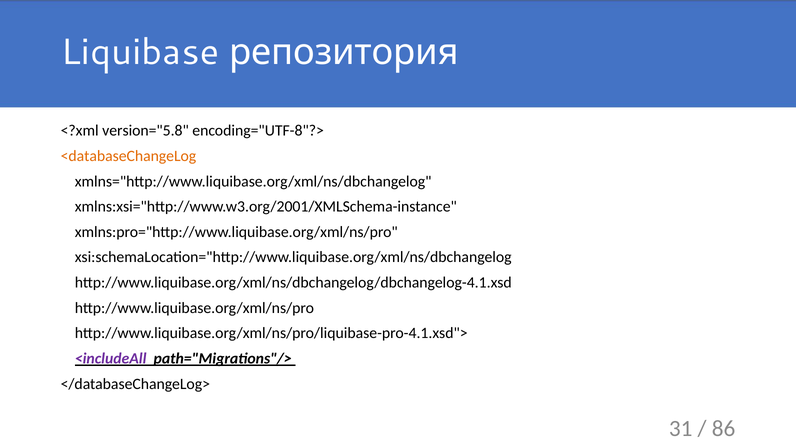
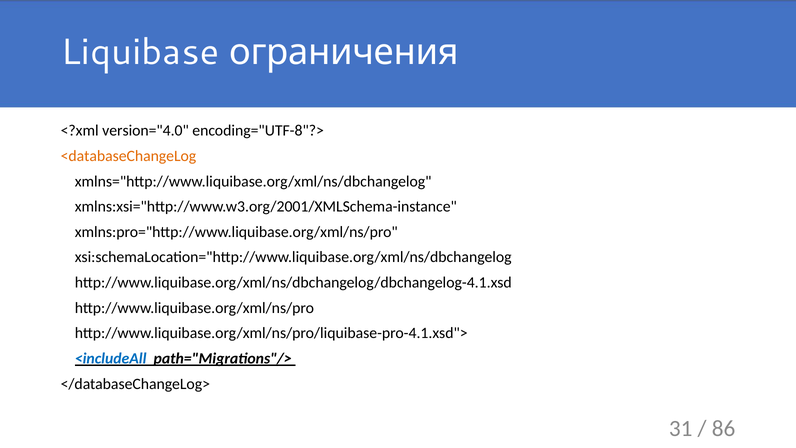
репозитория: репозитория -> ограничения
version="5.8: version="5.8 -> version="4.0
<includeAll colour: purple -> blue
